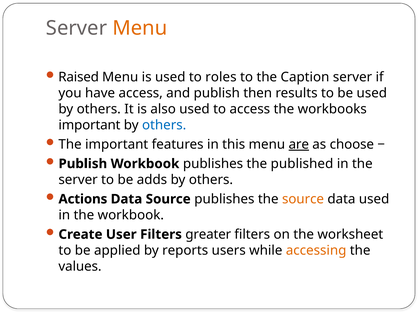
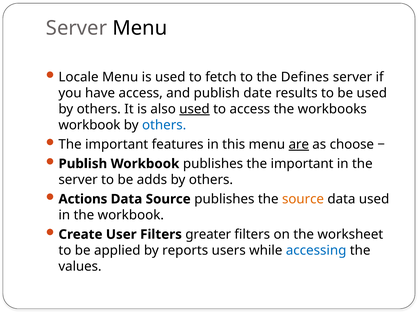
Menu at (140, 28) colour: orange -> black
Raised: Raised -> Locale
roles: roles -> fetch
Caption: Caption -> Defines
then: then -> date
used at (195, 109) underline: none -> present
important at (89, 125): important -> workbook
publishes the published: published -> important
accessing colour: orange -> blue
